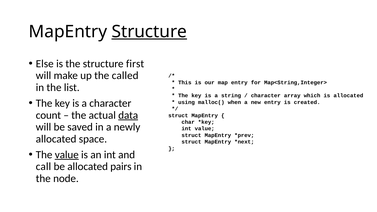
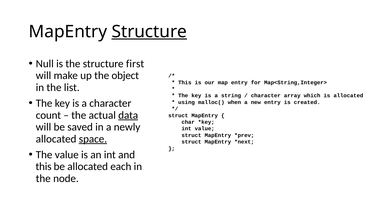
Else: Else -> Null
called: called -> object
space underline: none -> present
value at (67, 155) underline: present -> none
call at (43, 167): call -> this
pairs: pairs -> each
